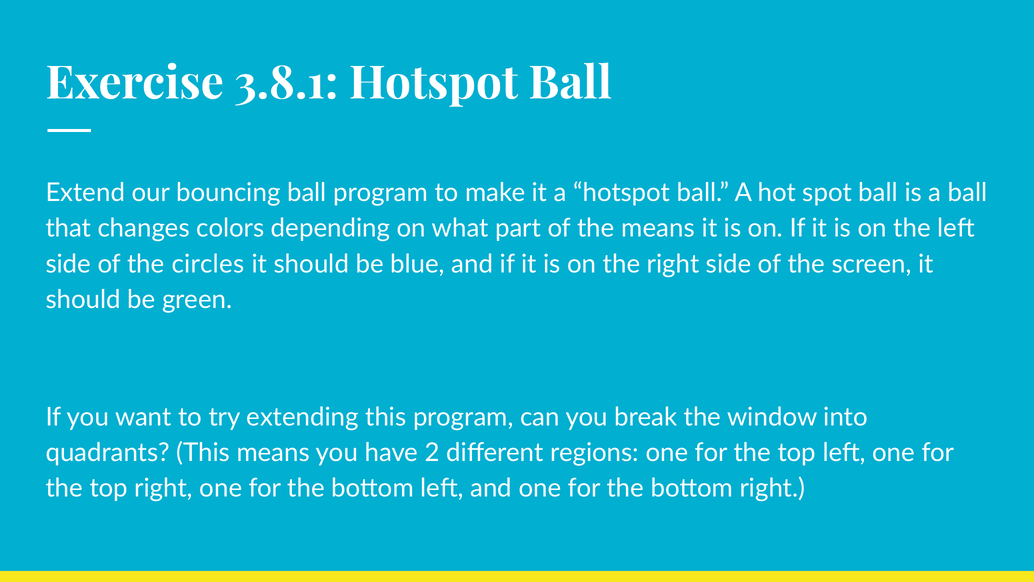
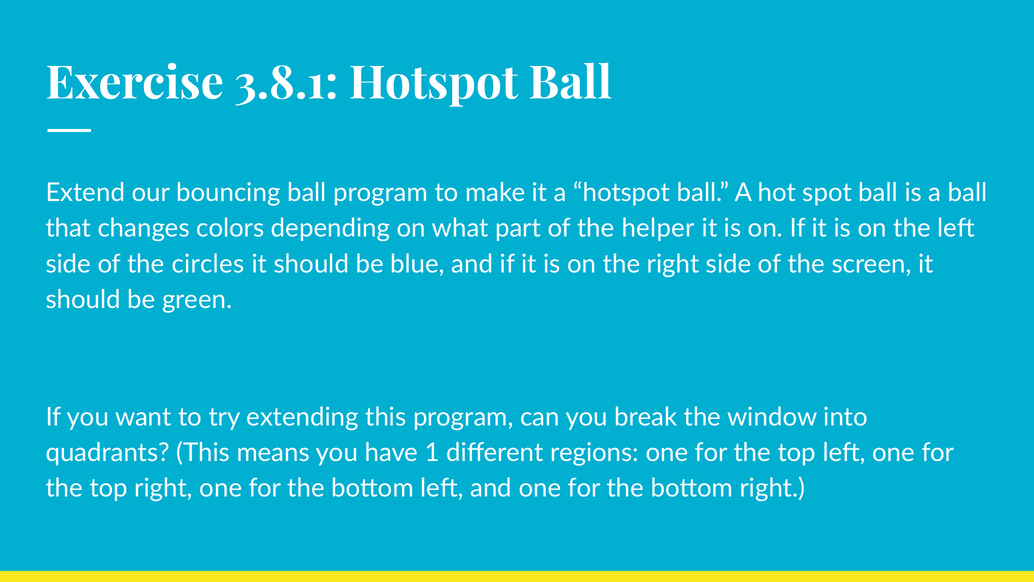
the means: means -> helper
2: 2 -> 1
